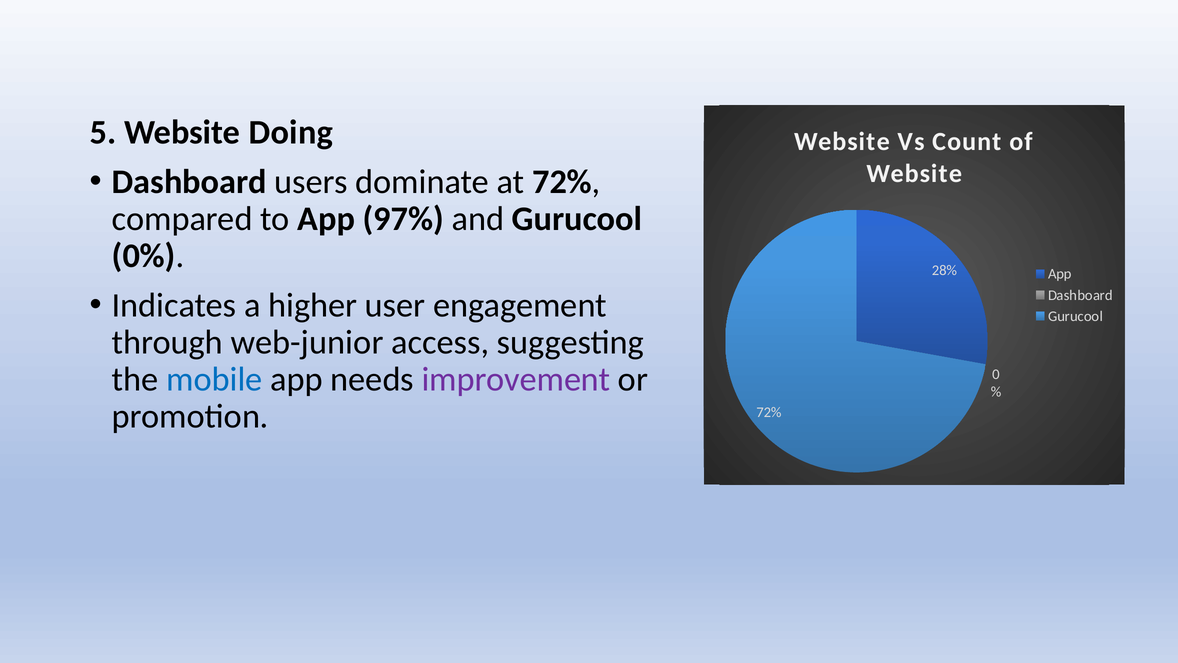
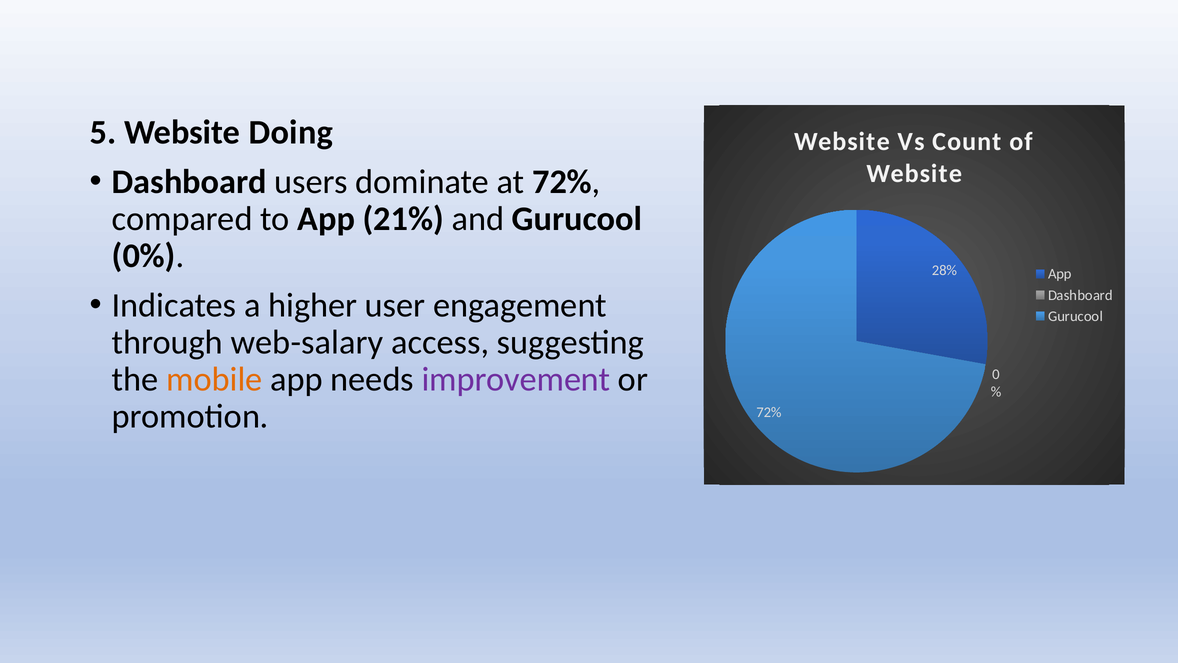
97%: 97% -> 21%
web-junior: web-junior -> web-salary
mobile colour: blue -> orange
